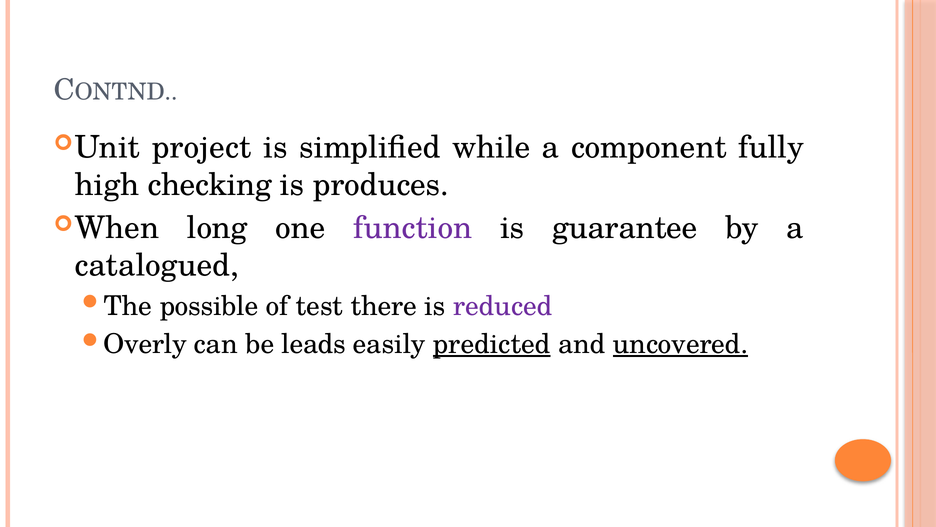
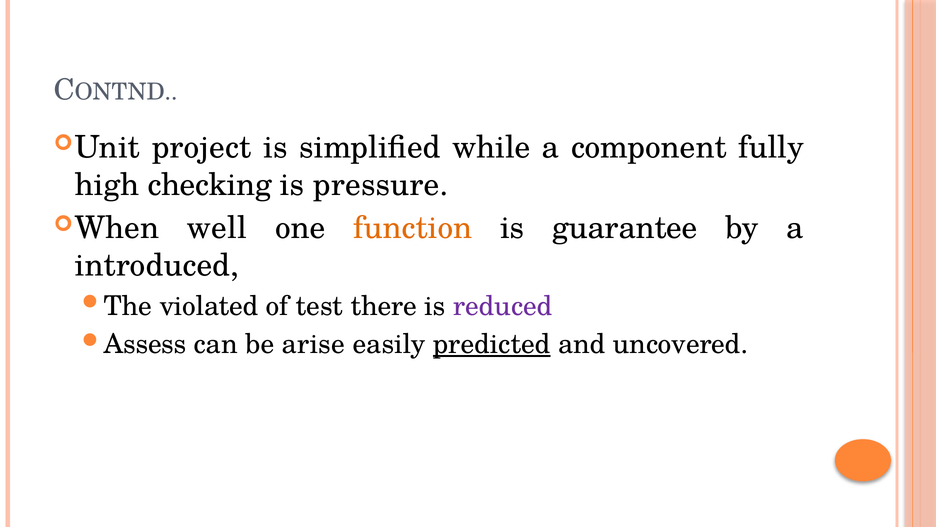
produces: produces -> pressure
long: long -> well
function colour: purple -> orange
catalogued: catalogued -> introduced
possible: possible -> violated
Overly: Overly -> Assess
leads: leads -> arise
uncovered underline: present -> none
